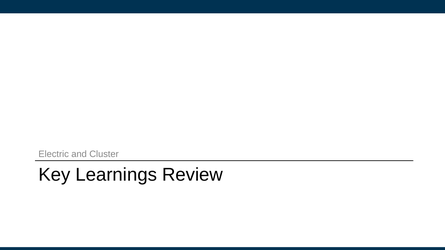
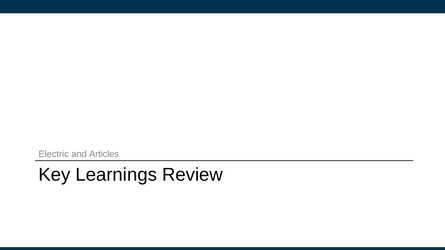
Cluster: Cluster -> Articles
